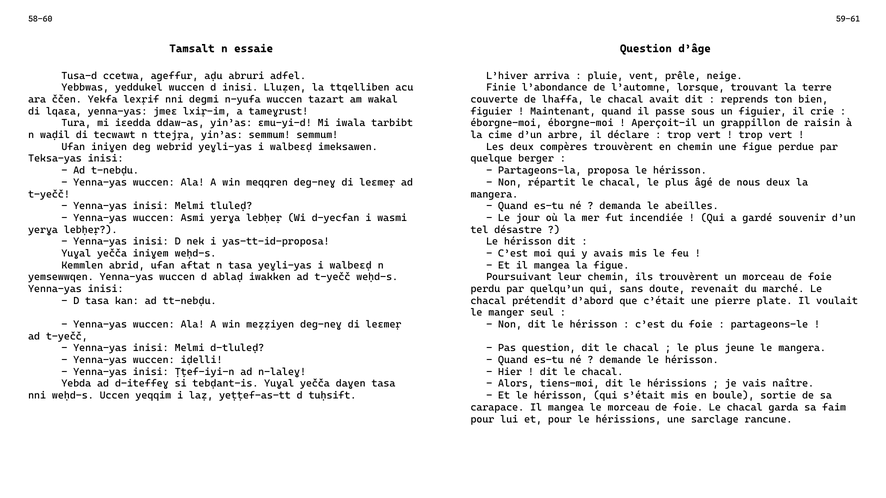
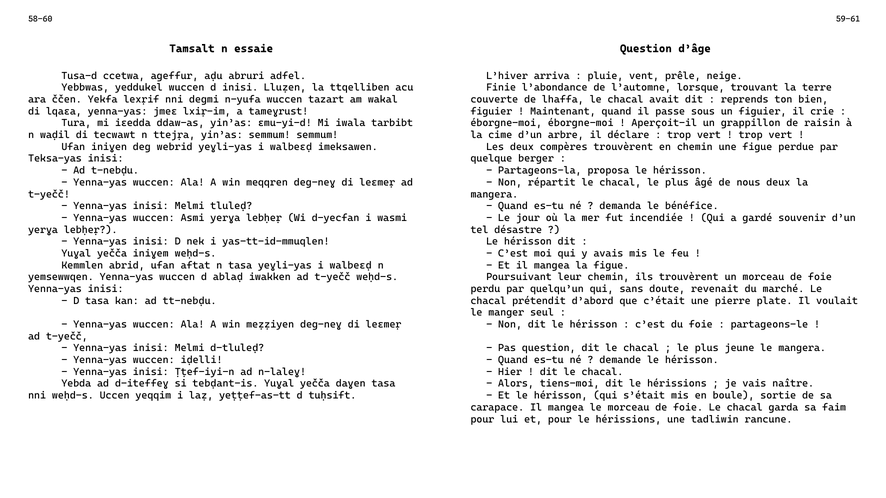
abeilles: abeilles -> bénéfice
yas-tt-id-proposa: yas-tt-id-proposa -> yas-tt-id-mmuqlen
sarclage: sarclage -> tadliwin
